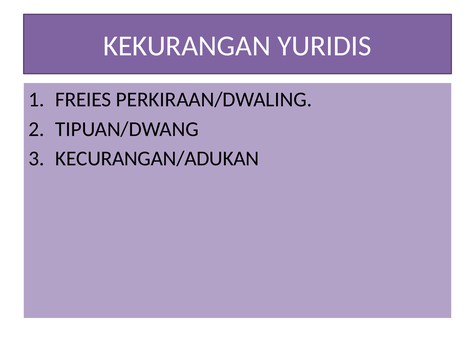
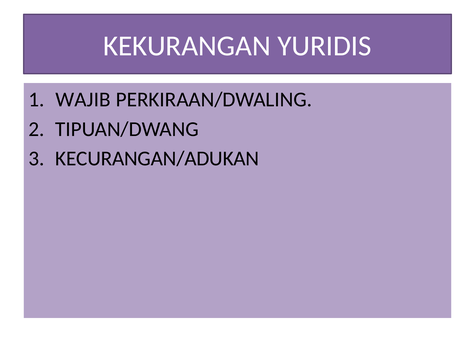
FREIES: FREIES -> WAJIB
